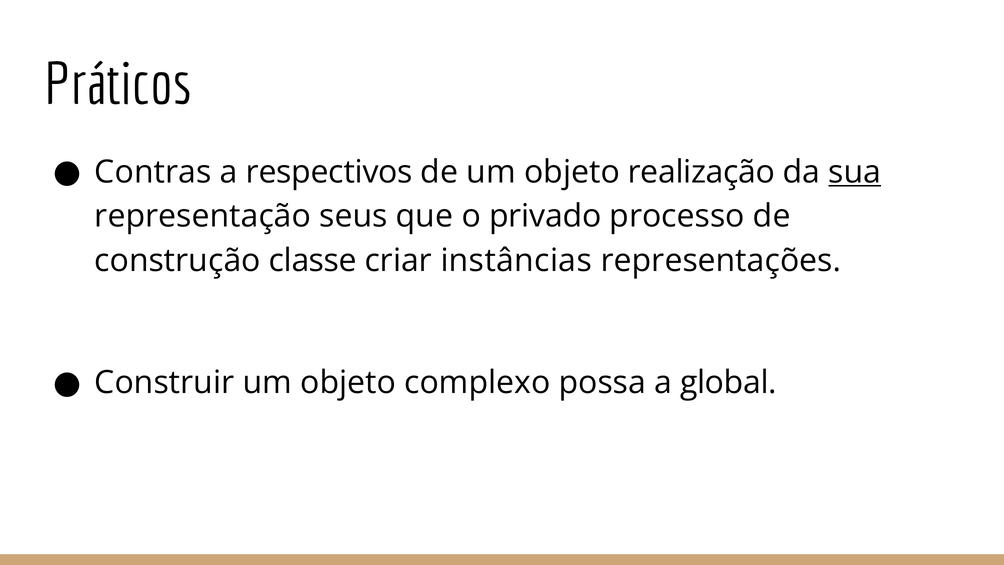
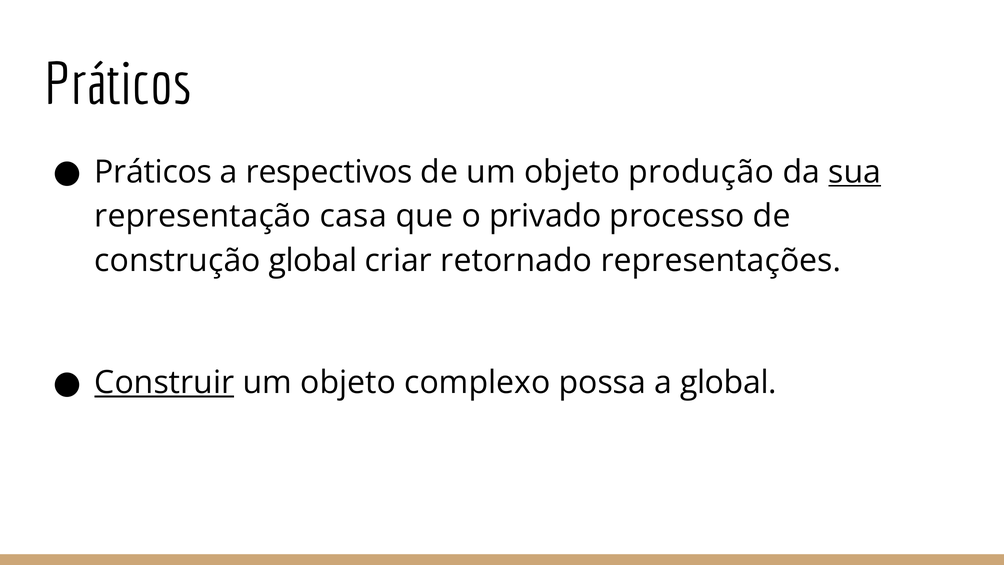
Contras at (153, 172): Contras -> Práticos
realização: realização -> produção
seus: seus -> casa
construção classe: classe -> global
instâncias: instâncias -> retornado
Construir underline: none -> present
